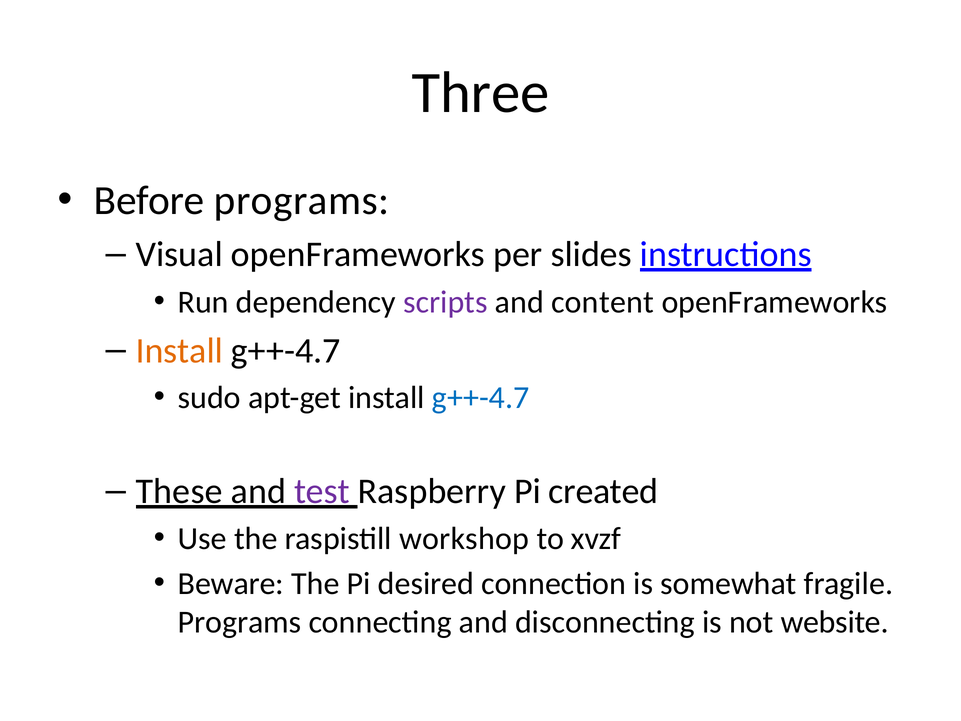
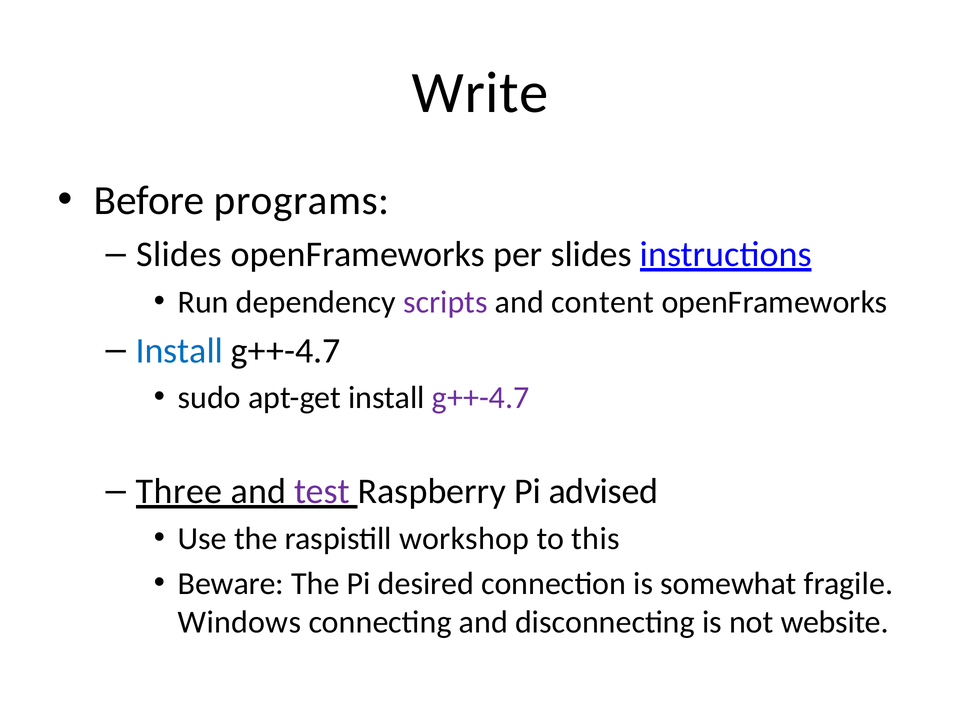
Three: Three -> Write
Visual at (179, 254): Visual -> Slides
Install at (179, 351) colour: orange -> blue
g++-4.7 at (481, 398) colour: blue -> purple
These: These -> Three
created: created -> advised
xvzf: xvzf -> this
Programs at (240, 622): Programs -> Windows
